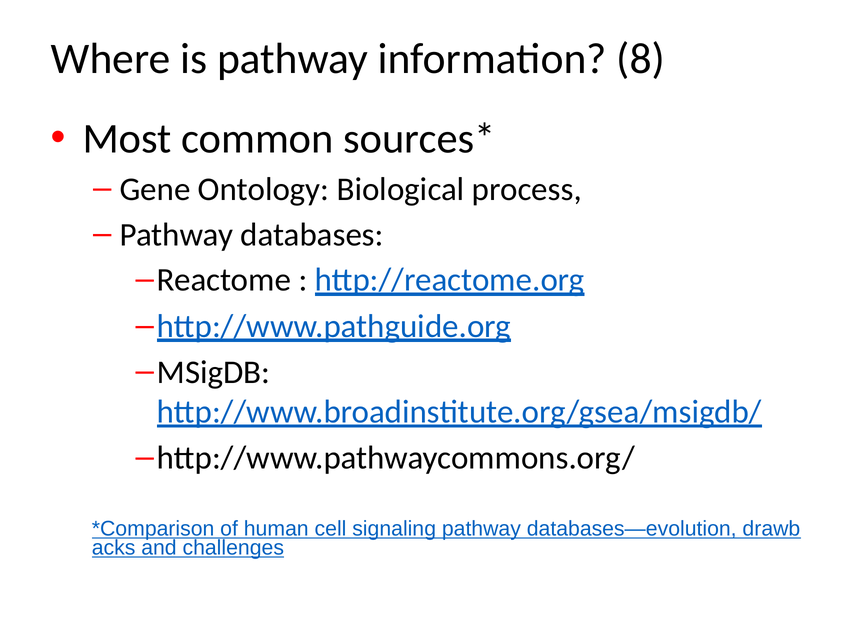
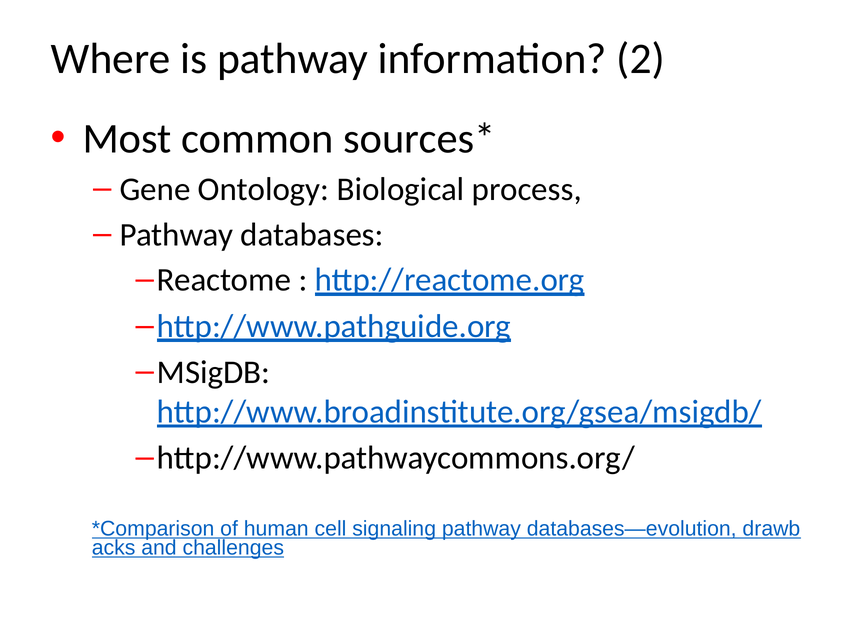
8: 8 -> 2
